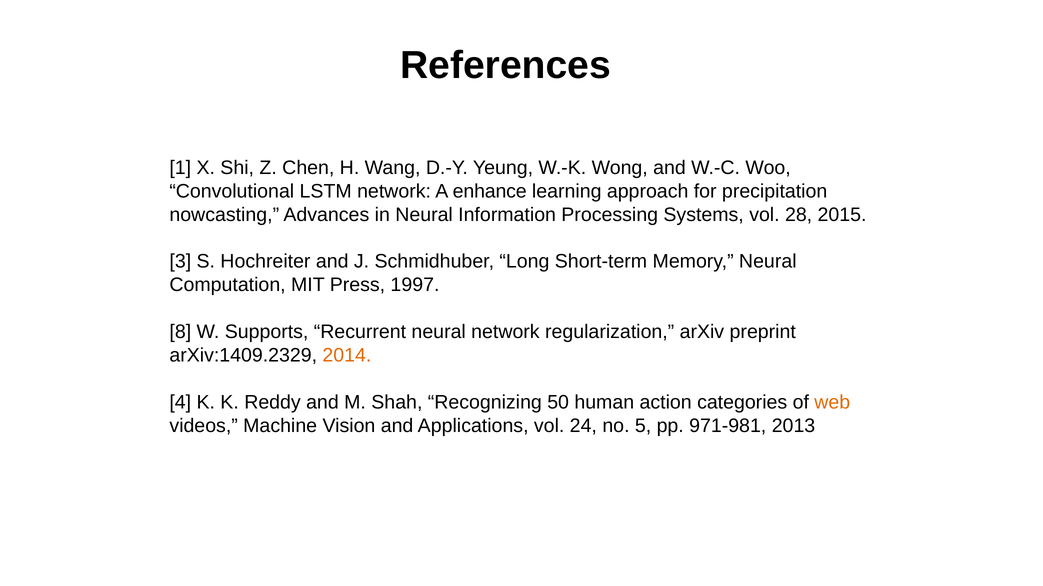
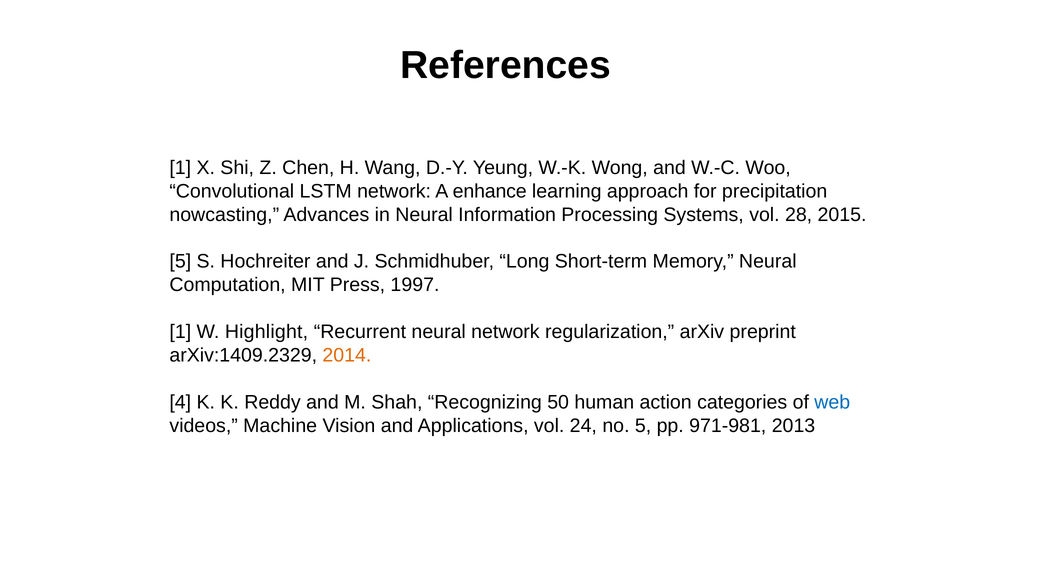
3 at (180, 262): 3 -> 5
8 at (180, 332): 8 -> 1
Supports: Supports -> Highlight
web colour: orange -> blue
